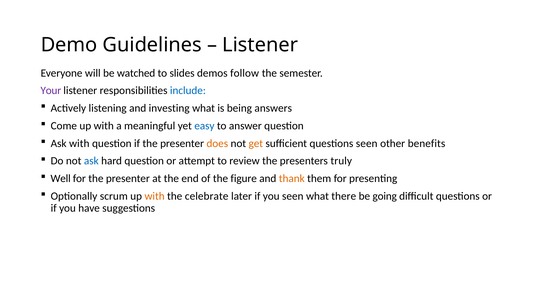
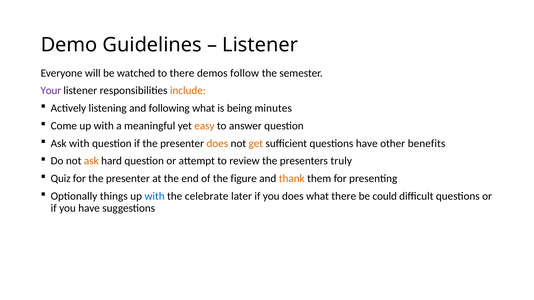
to slides: slides -> there
include colour: blue -> orange
investing: investing -> following
answers: answers -> minutes
easy colour: blue -> orange
questions seen: seen -> have
ask at (91, 161) colour: blue -> orange
Well: Well -> Quiz
scrum: scrum -> things
with at (155, 196) colour: orange -> blue
you seen: seen -> does
going: going -> could
